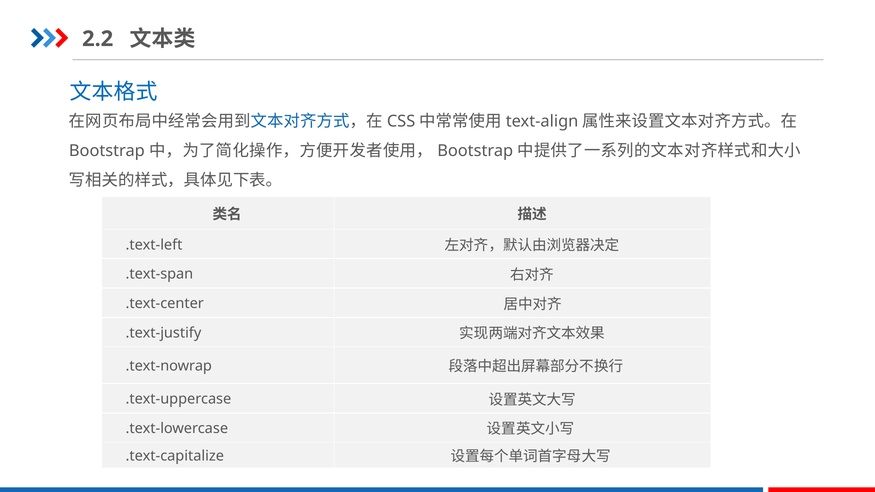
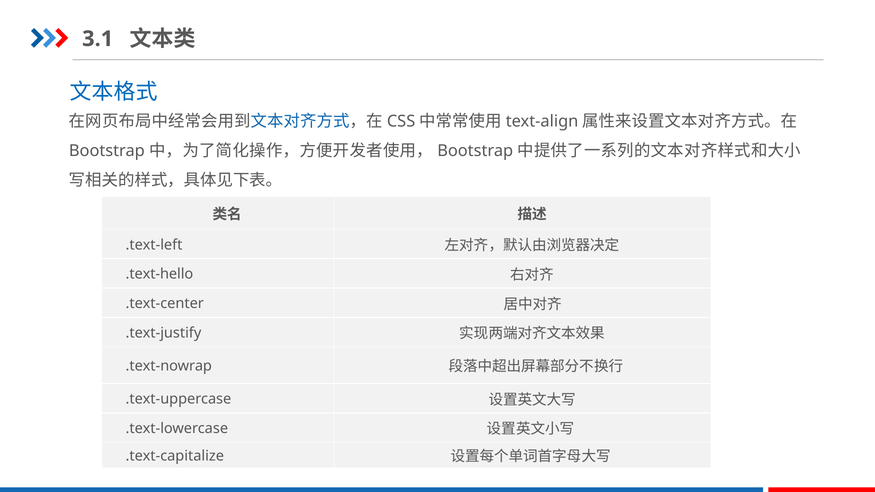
2.2: 2.2 -> 3.1
.text-span: .text-span -> .text-hello
